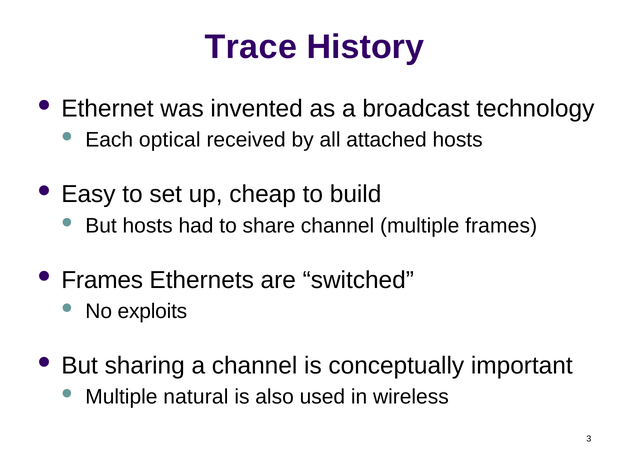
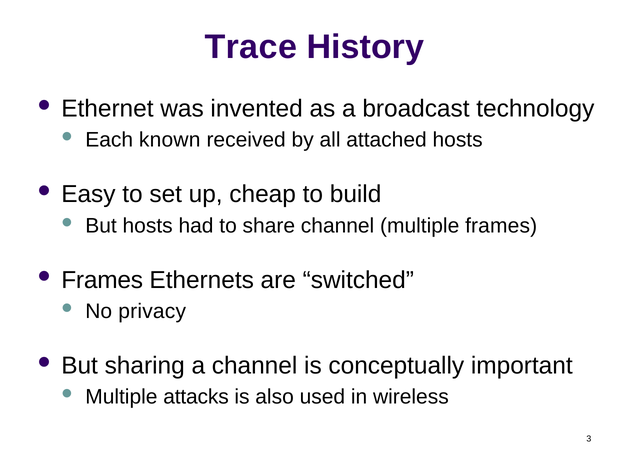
optical: optical -> known
exploits: exploits -> privacy
natural: natural -> attacks
